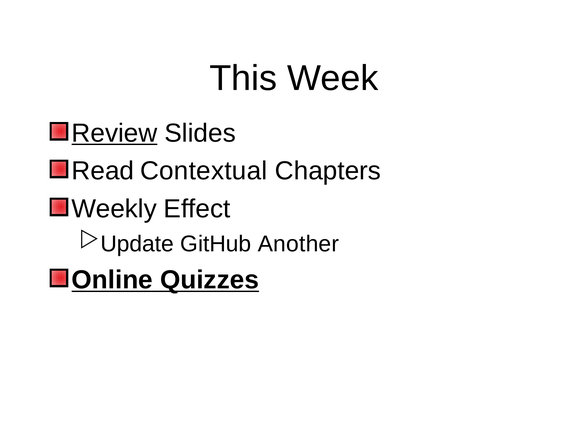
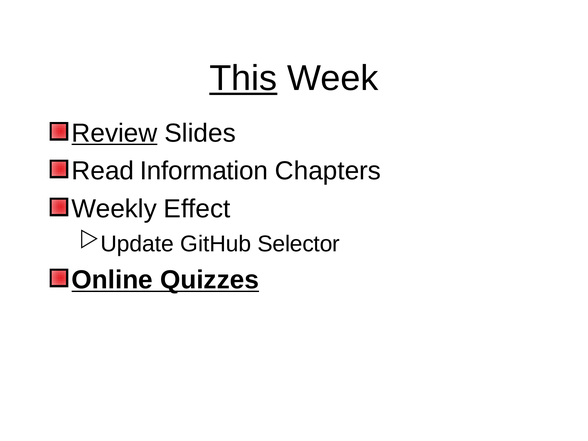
This underline: none -> present
Contextual: Contextual -> Information
Another: Another -> Selector
